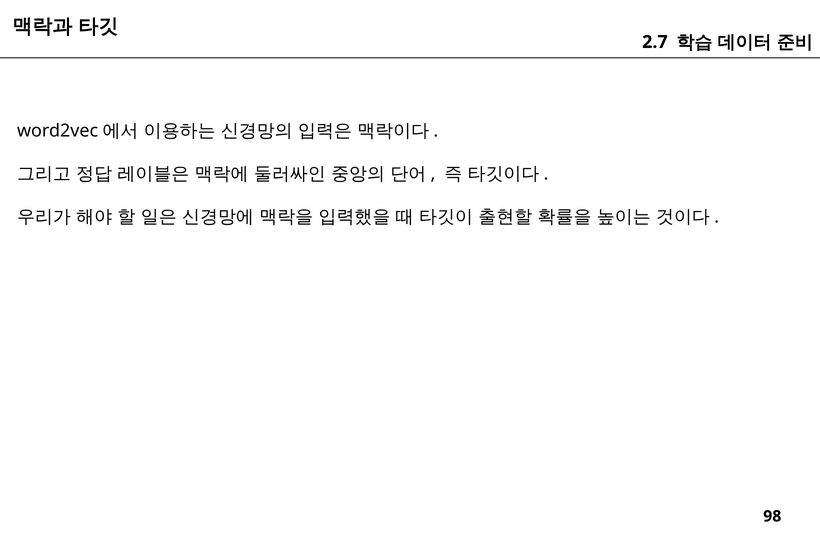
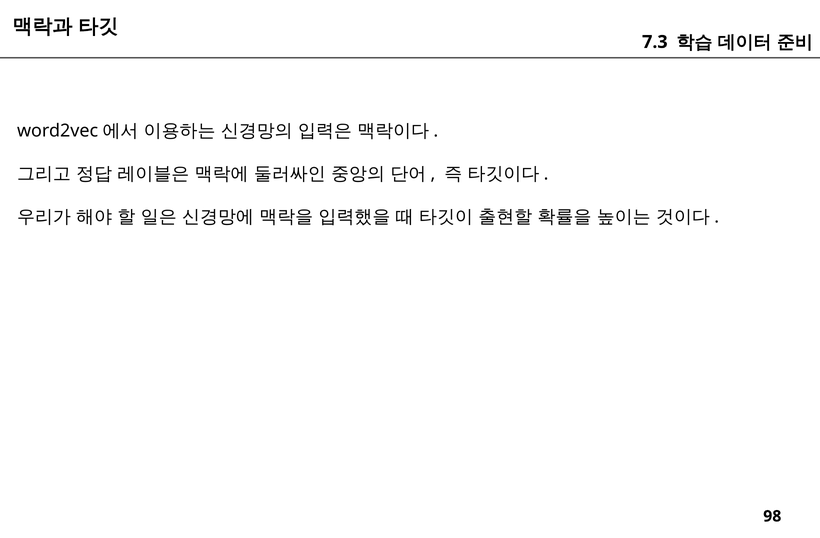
2.7: 2.7 -> 7.3
